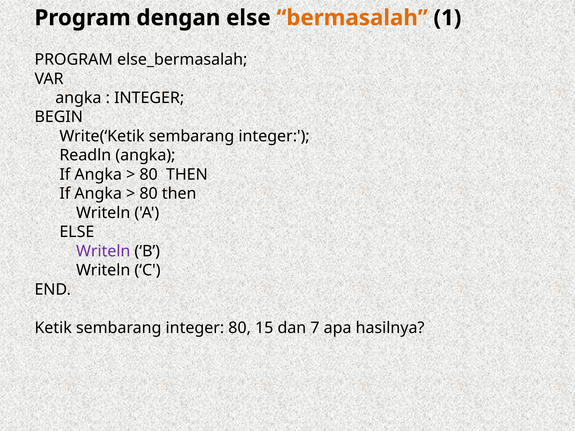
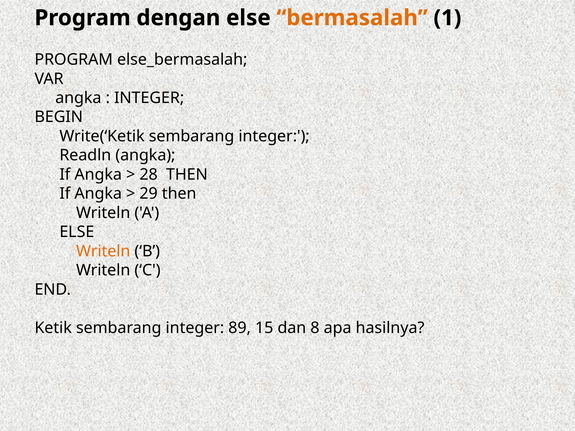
80 at (149, 175): 80 -> 28
80 at (149, 194): 80 -> 29
Writeln at (103, 251) colour: purple -> orange
integer 80: 80 -> 89
7: 7 -> 8
